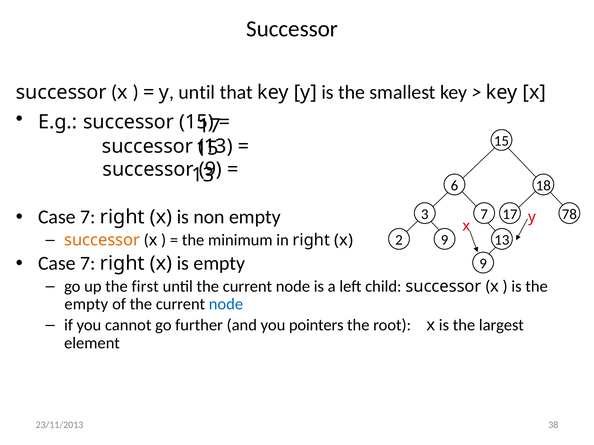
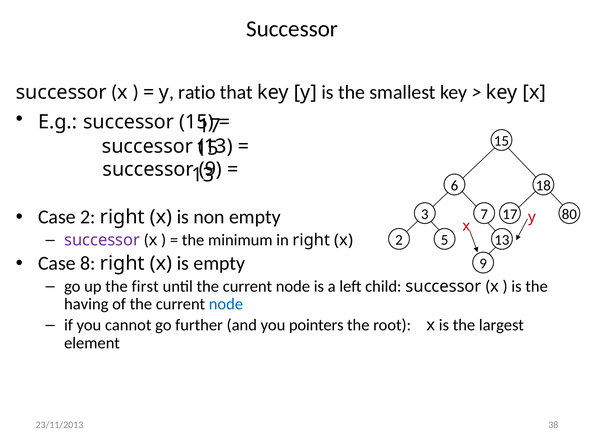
until at (197, 92): until -> ratio
7 at (88, 217): 7 -> 2
78: 78 -> 80
successor at (102, 240) colour: orange -> purple
2 9: 9 -> 5
7 at (88, 264): 7 -> 8
empty at (86, 304): empty -> having
